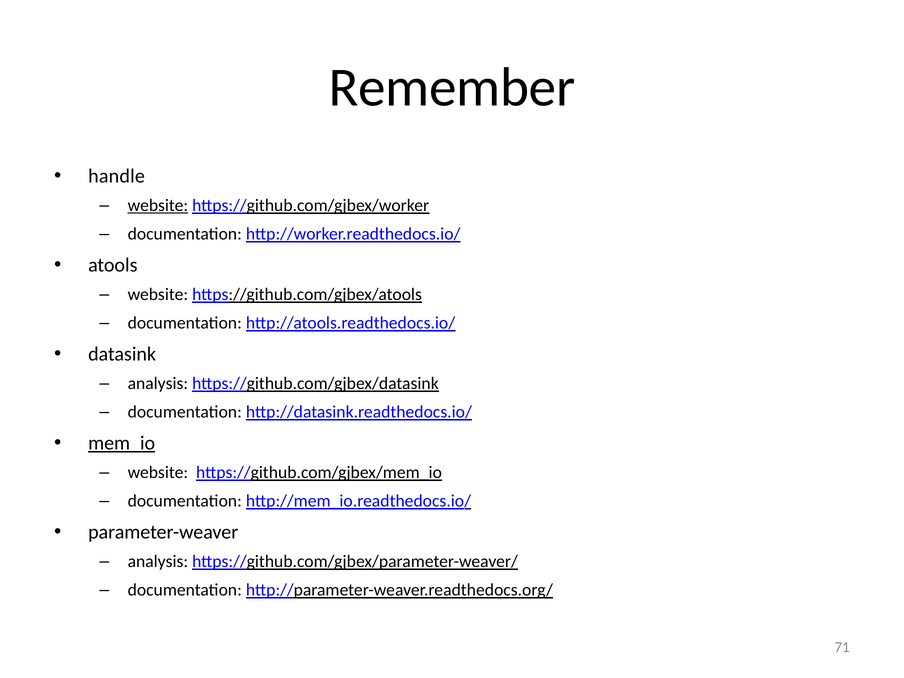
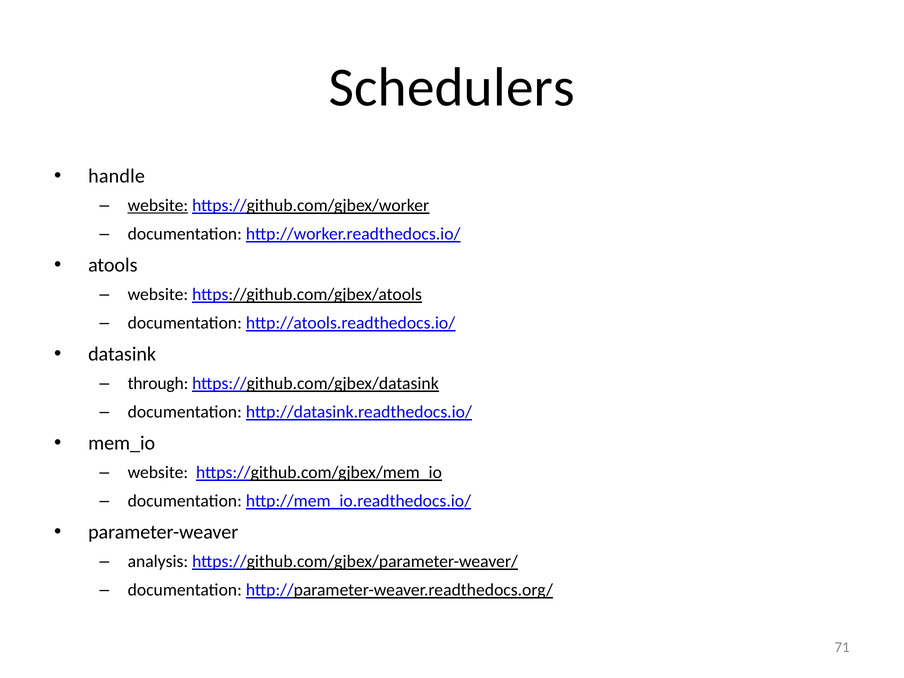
Remember: Remember -> Schedulers
analysis at (158, 384): analysis -> through
mem_io underline: present -> none
